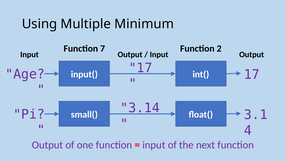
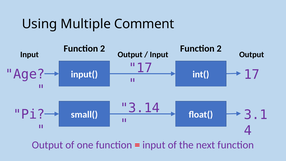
Minimum: Minimum -> Comment
7 at (103, 49): 7 -> 2
